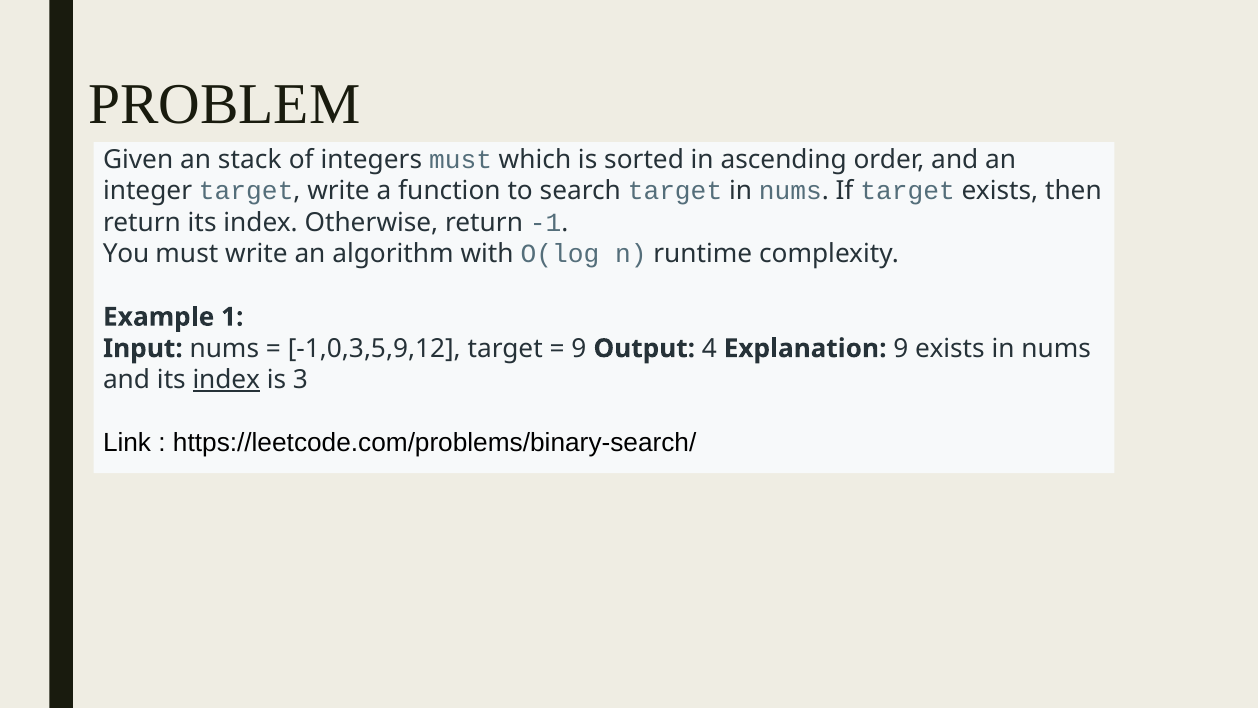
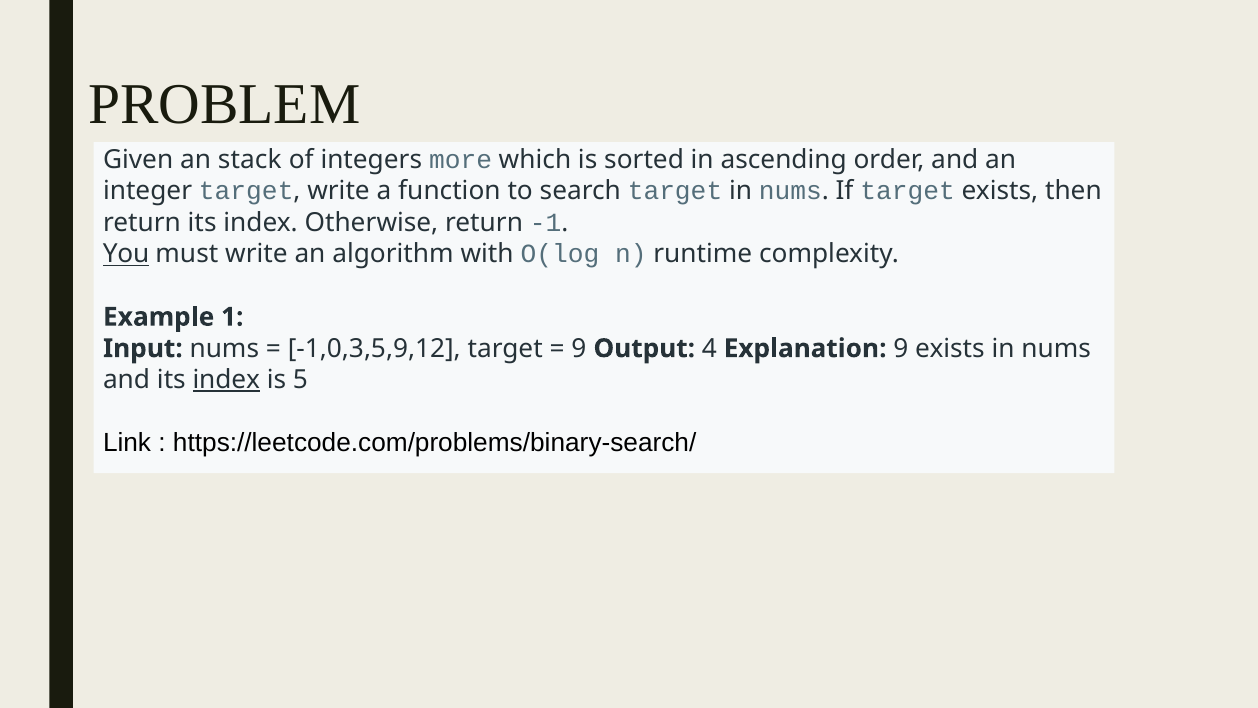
integers must: must -> more
You underline: none -> present
3: 3 -> 5
